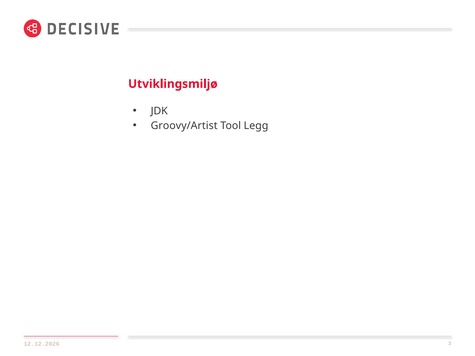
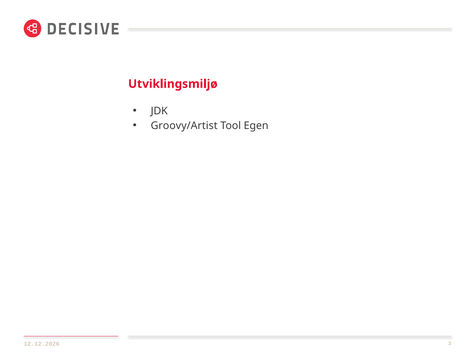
Legg: Legg -> Egen
